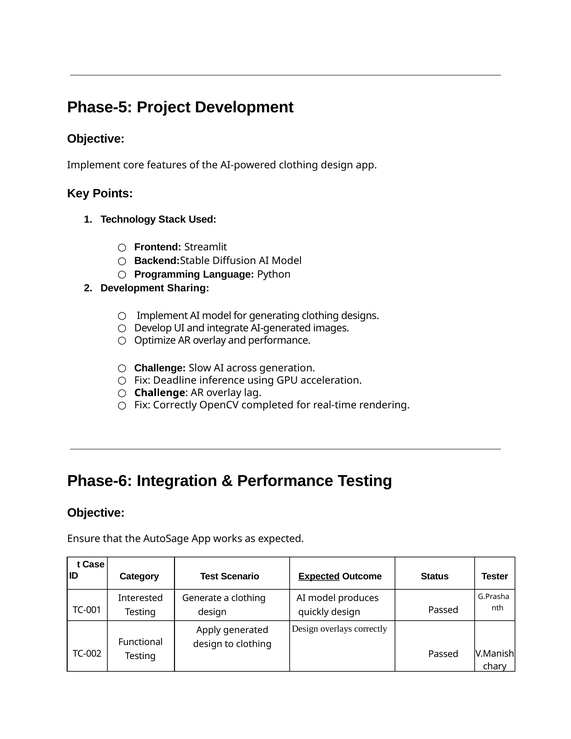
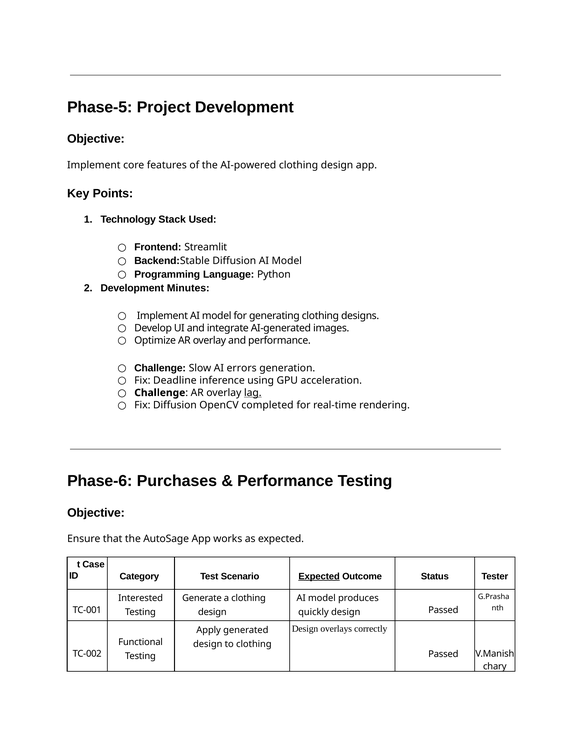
Sharing: Sharing -> Minutes
across: across -> errors
lag underline: none -> present
Fix Correctly: Correctly -> Diffusion
Integration: Integration -> Purchases
